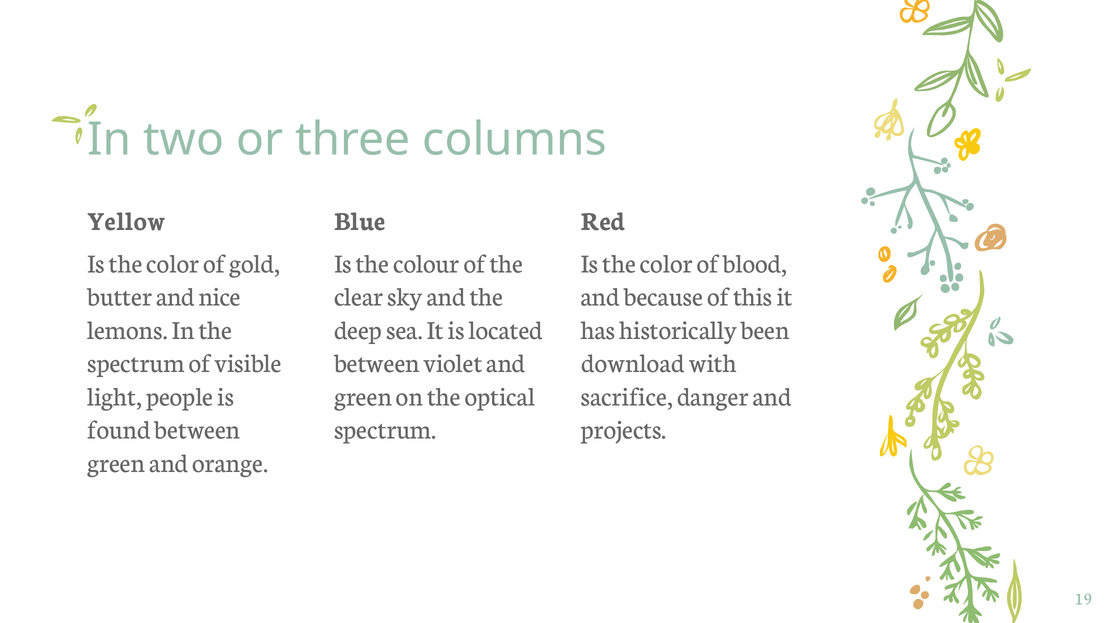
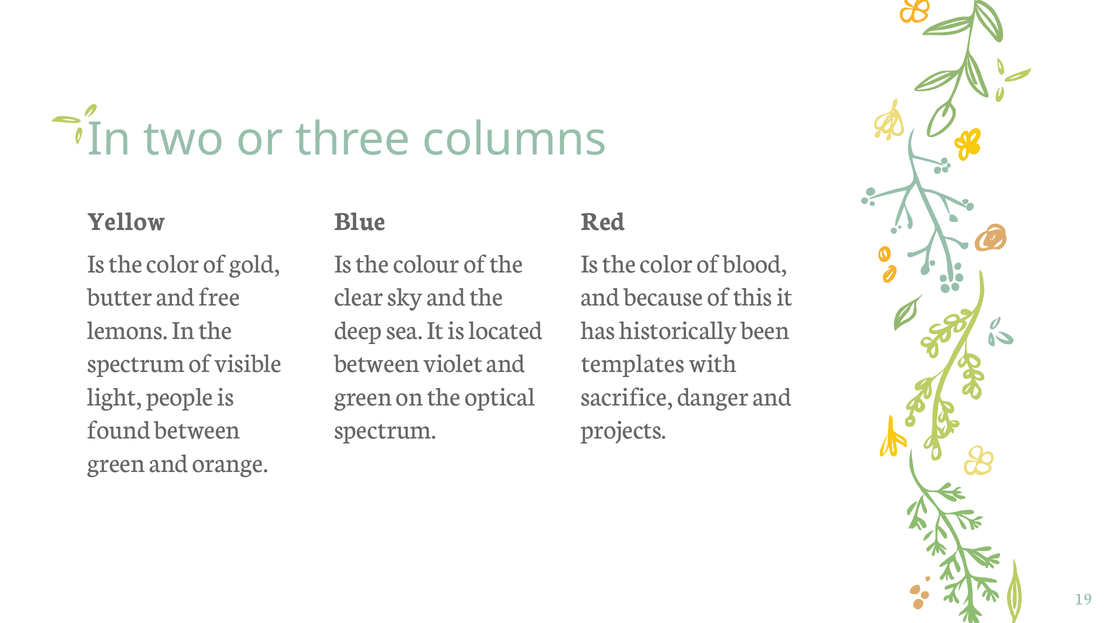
nice: nice -> free
download: download -> templates
